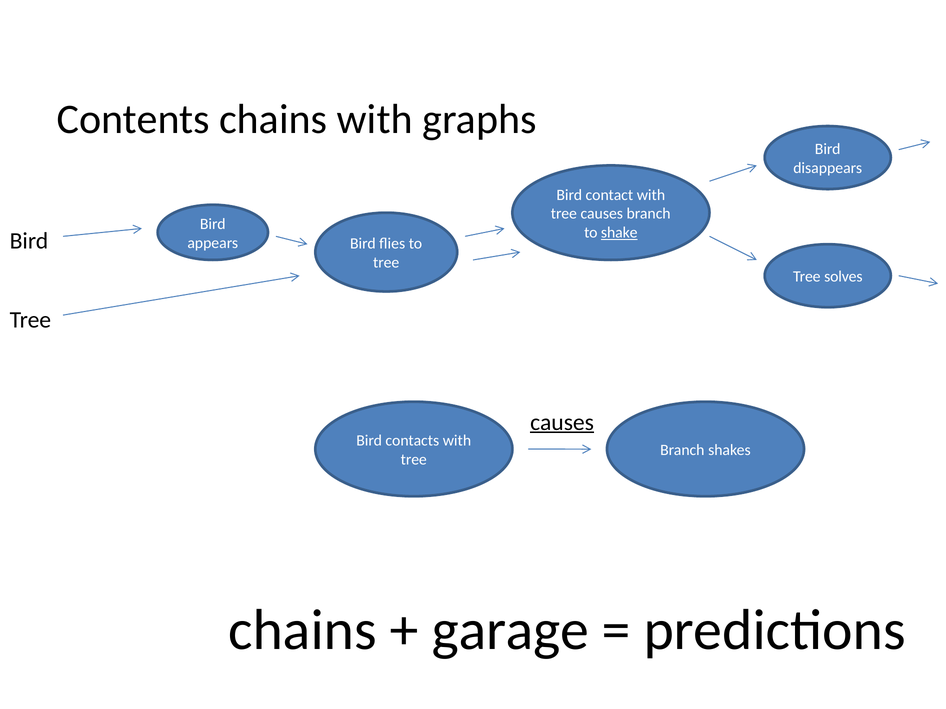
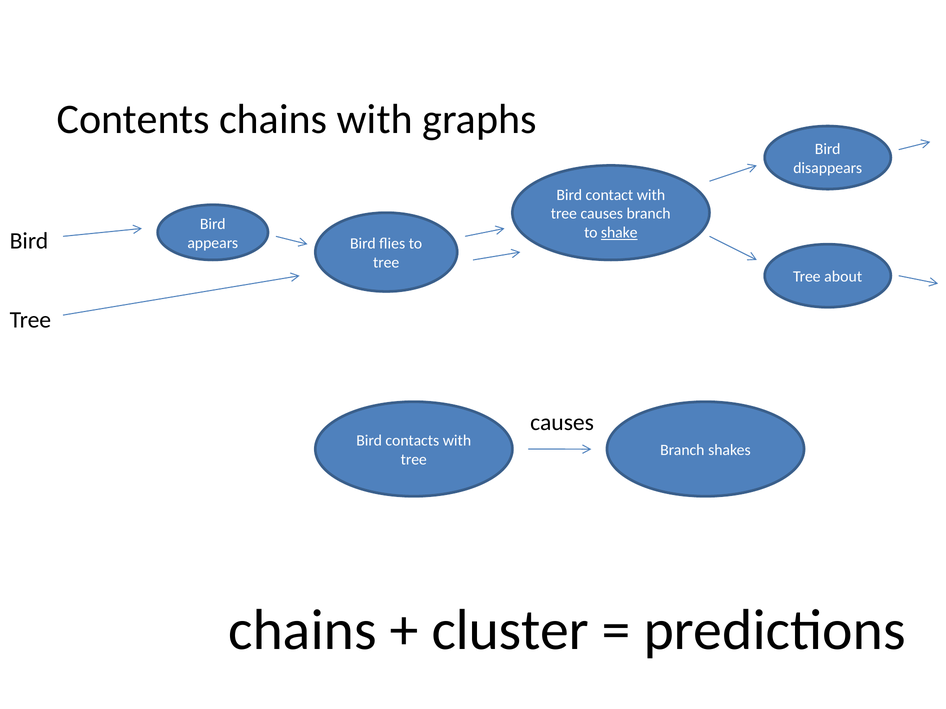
solves: solves -> about
causes at (562, 423) underline: present -> none
garage: garage -> cluster
